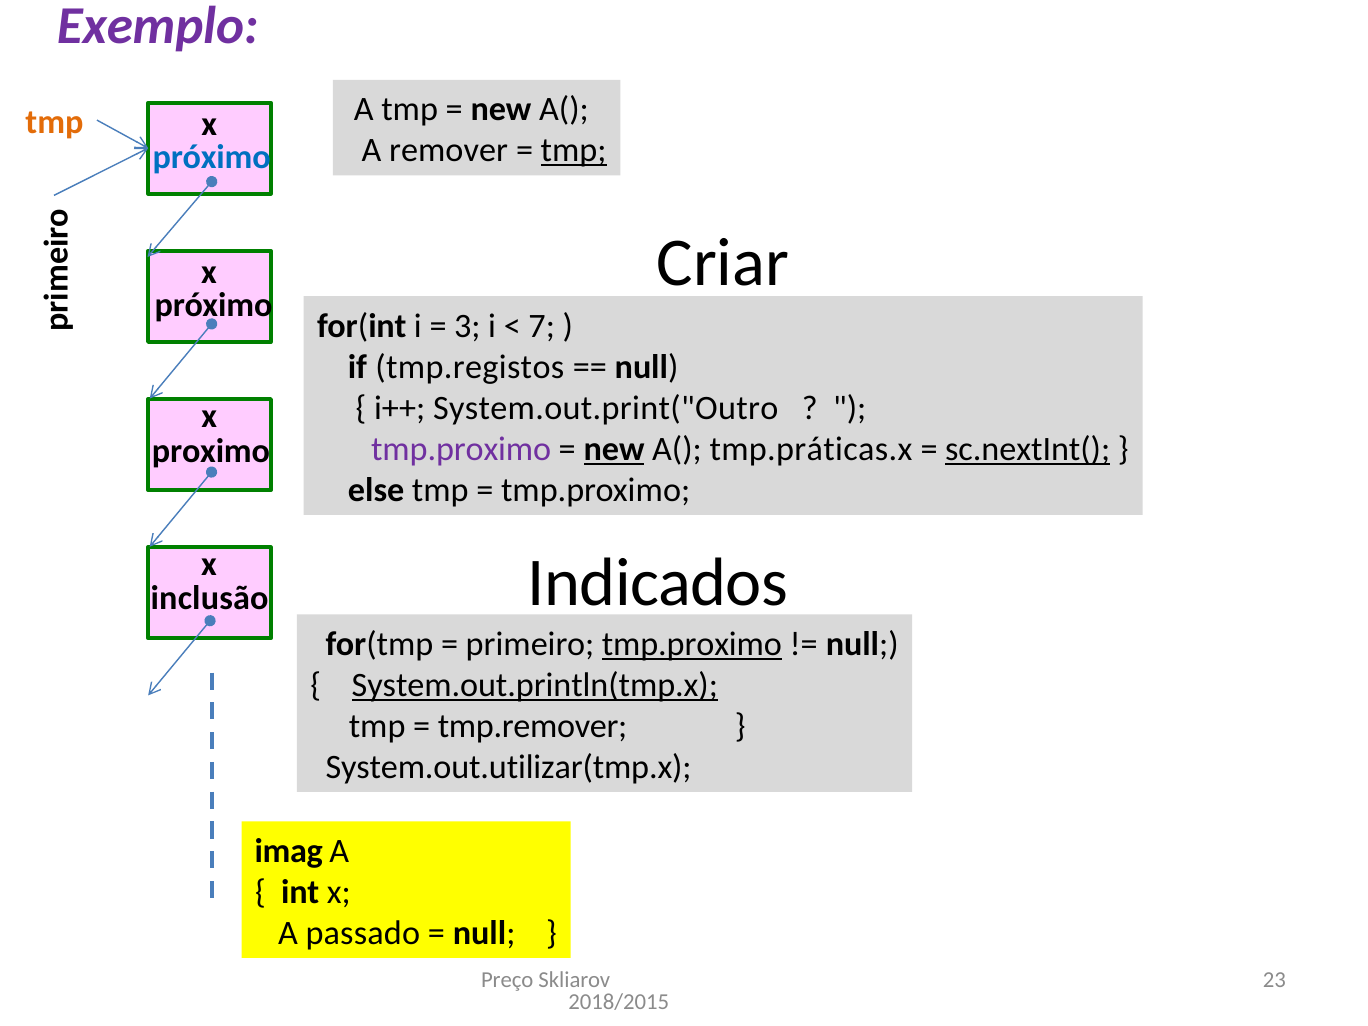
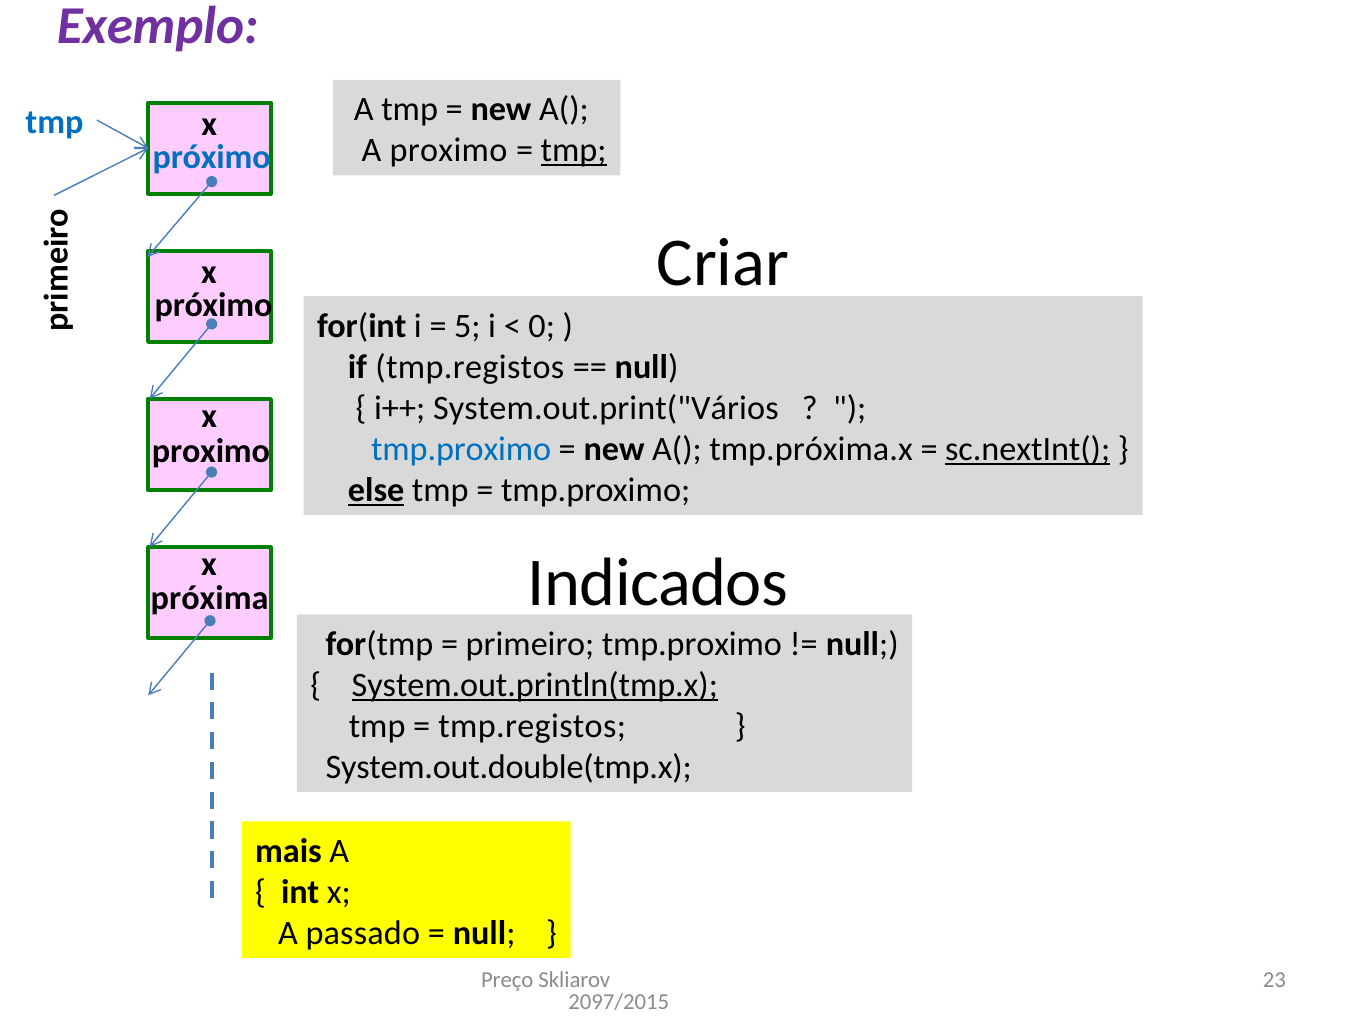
tmp at (54, 122) colour: orange -> blue
A remover: remover -> proximo
3: 3 -> 5
7: 7 -> 0
System.out.print("Outro: System.out.print("Outro -> System.out.print("Vários
tmp.proximo at (461, 449) colour: purple -> blue
new at (614, 449) underline: present -> none
tmp.práticas.x: tmp.práticas.x -> tmp.próxima.x
else underline: none -> present
inclusão: inclusão -> próxima
tmp.proximo at (692, 644) underline: present -> none
tmp.remover at (533, 726): tmp.remover -> tmp.registos
System.out.utilizar(tmp.x: System.out.utilizar(tmp.x -> System.out.double(tmp.x
imag: imag -> mais
2018/2015: 2018/2015 -> 2097/2015
